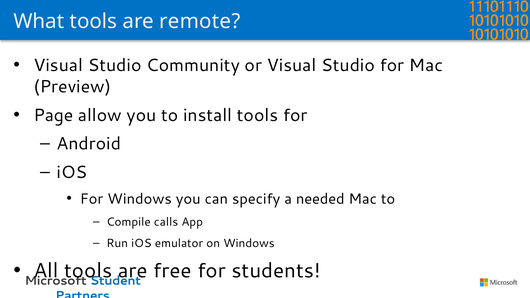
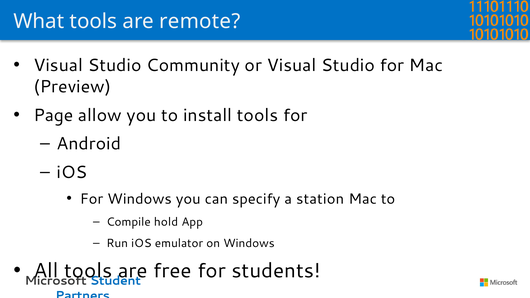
needed: needed -> station
calls: calls -> hold
